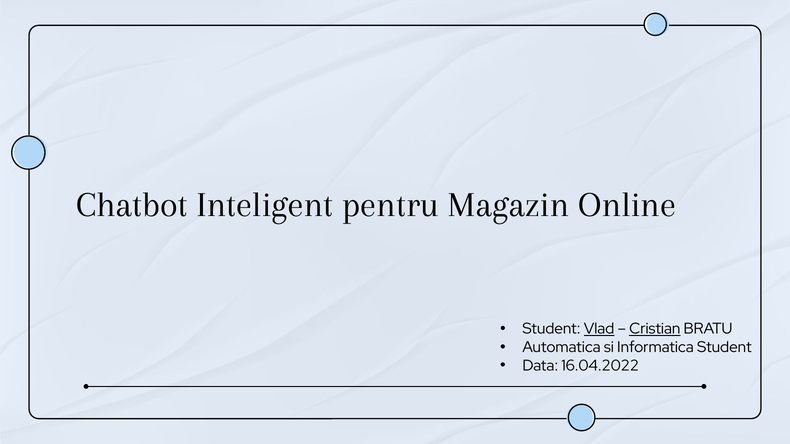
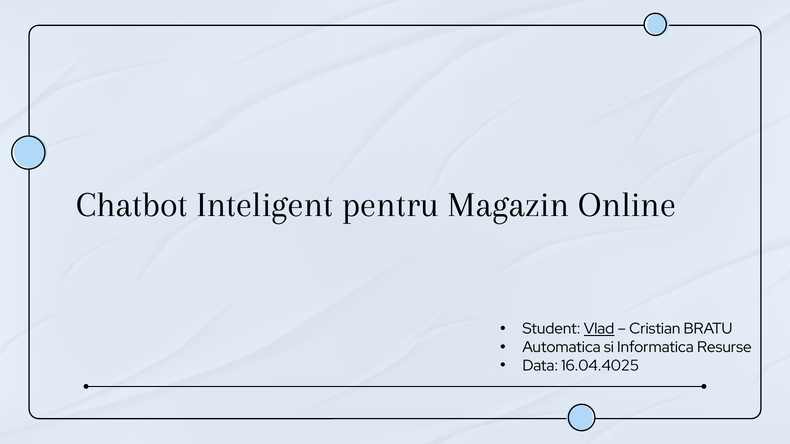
Cristian underline: present -> none
Informatica Student: Student -> Resurse
16.04.2022: 16.04.2022 -> 16.04.4025
